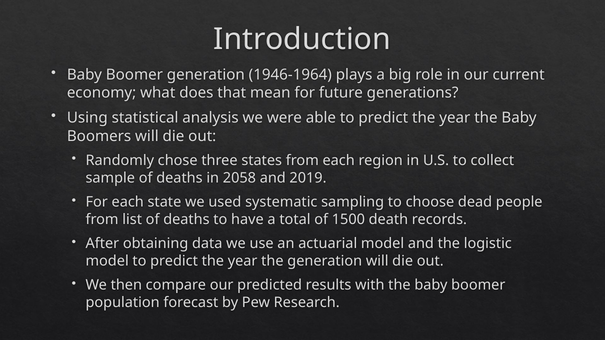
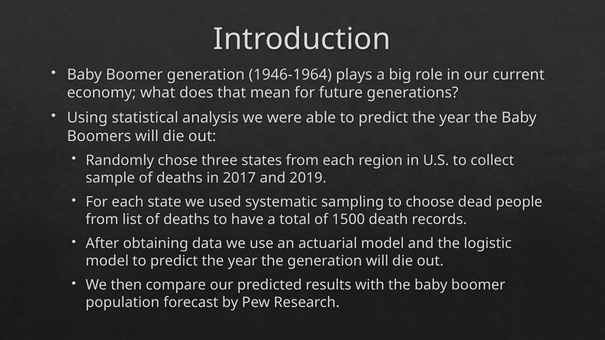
2058: 2058 -> 2017
